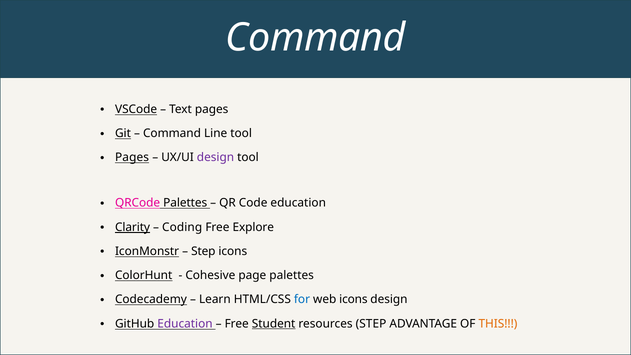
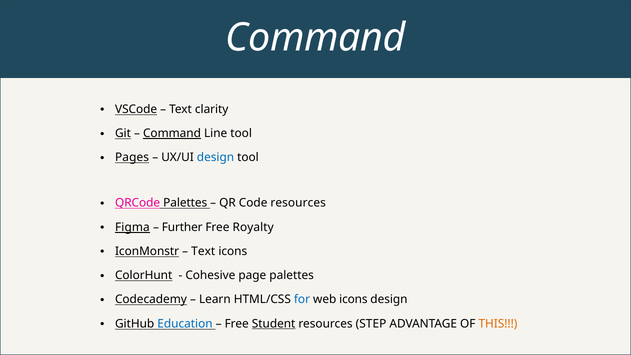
Text pages: pages -> clarity
Command at (172, 133) underline: none -> present
design at (215, 157) colour: purple -> blue
Code education: education -> resources
Clarity: Clarity -> Figma
Coding: Coding -> Further
Explore: Explore -> Royalty
Step at (203, 251): Step -> Text
Education at (185, 324) colour: purple -> blue
